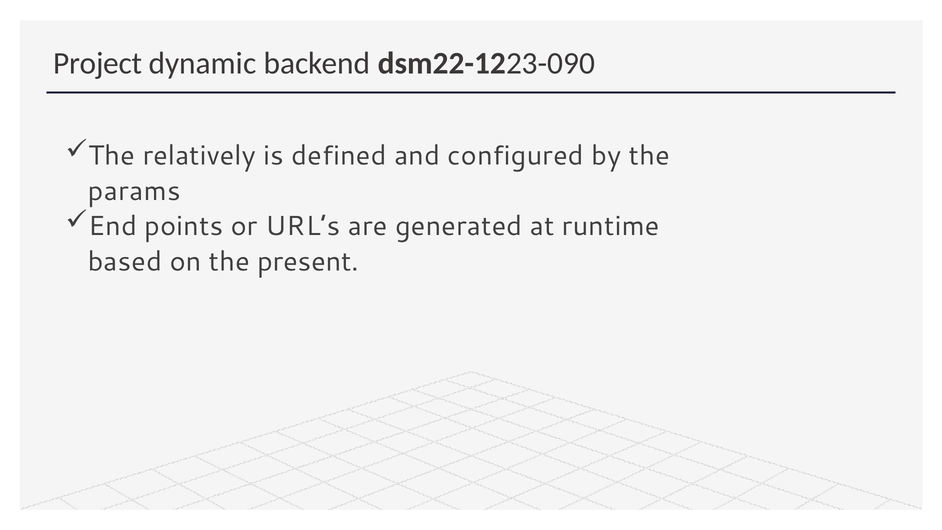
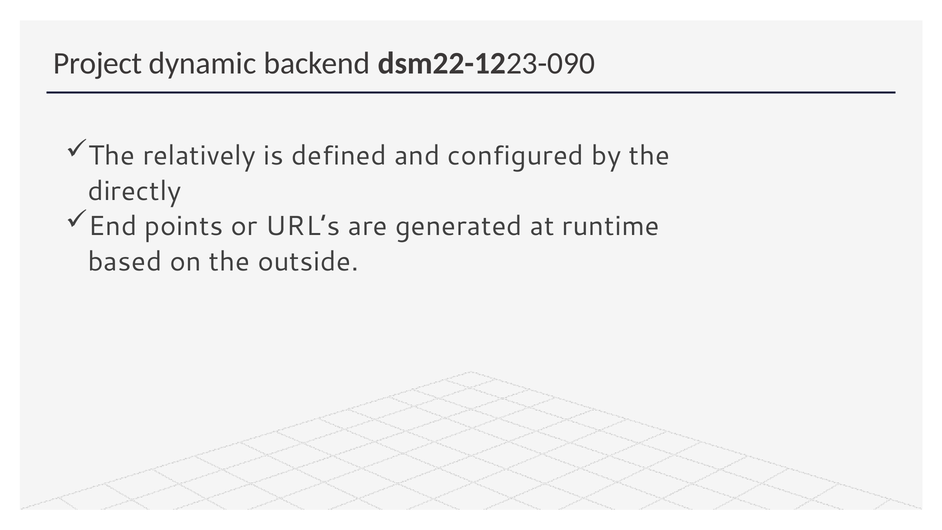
params: params -> directly
present: present -> outside
